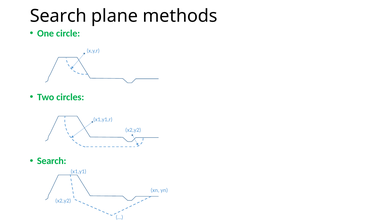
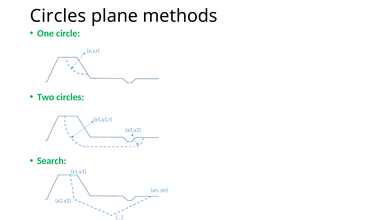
Search at (58, 16): Search -> Circles
